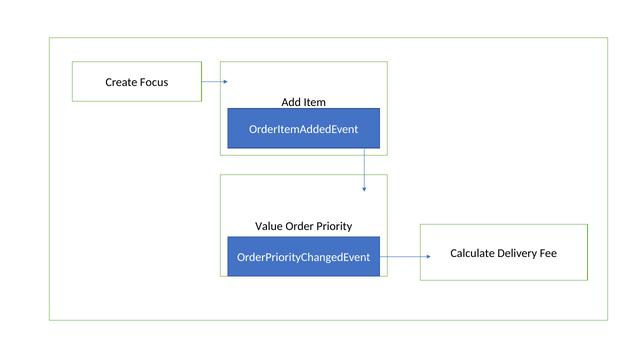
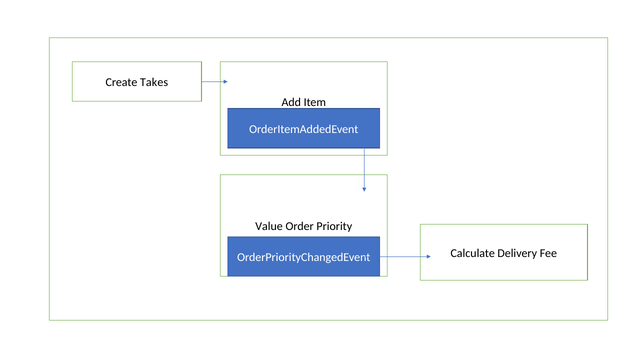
Focus: Focus -> Takes
